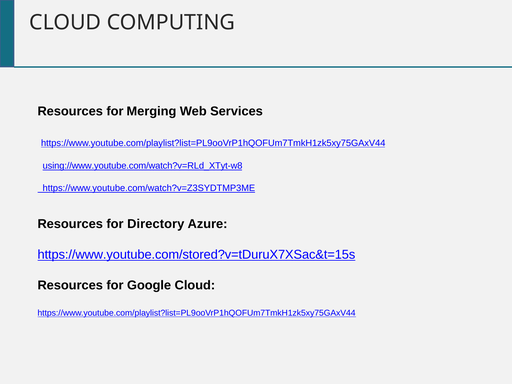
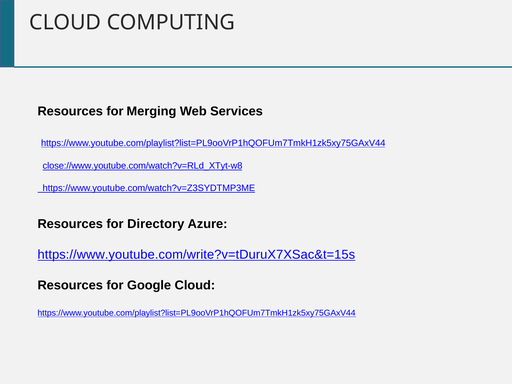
using://www.youtube.com/watch?v=RLd_XTyt-w8: using://www.youtube.com/watch?v=RLd_XTyt-w8 -> close://www.youtube.com/watch?v=RLd_XTyt-w8
https://www.youtube.com/stored?v=tDuruX7XSac&t=15s: https://www.youtube.com/stored?v=tDuruX7XSac&t=15s -> https://www.youtube.com/write?v=tDuruX7XSac&t=15s
